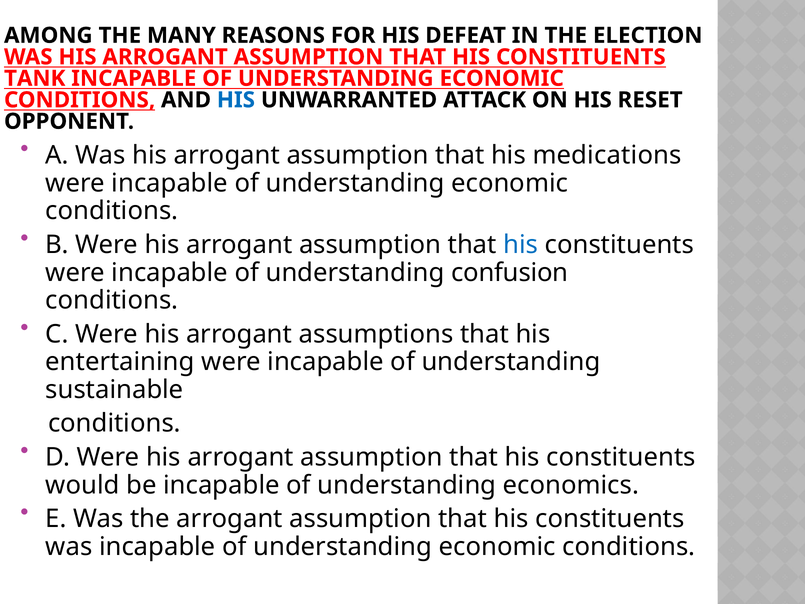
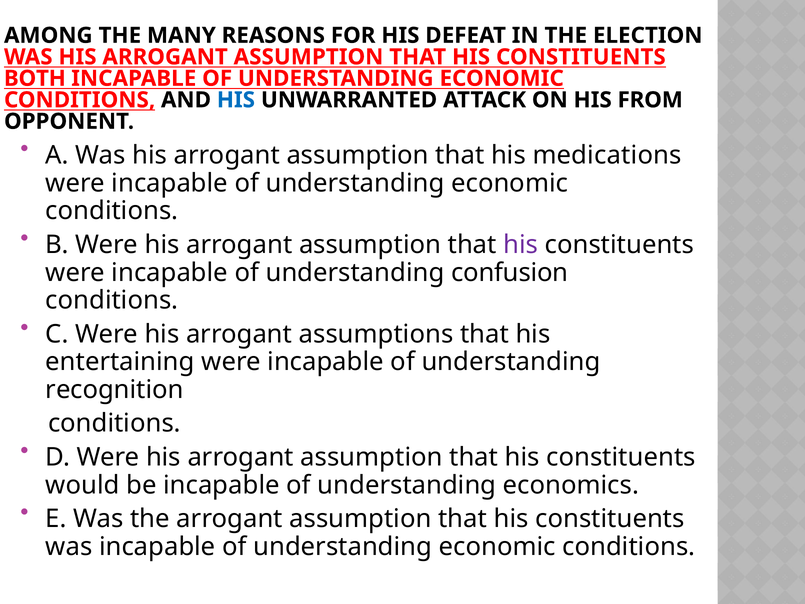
TANK: TANK -> BOTH
RESET: RESET -> FROM
his at (521, 245) colour: blue -> purple
sustainable: sustainable -> recognition
